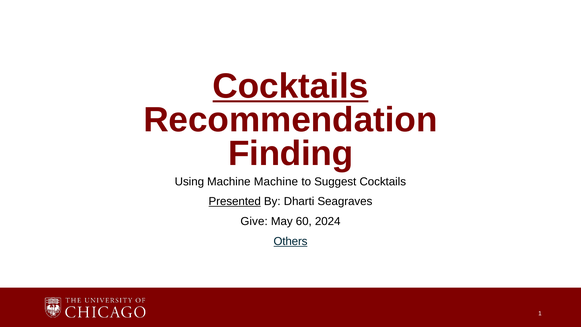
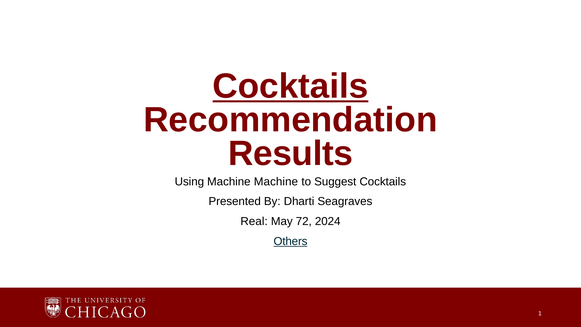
Finding: Finding -> Results
Presented underline: present -> none
Give: Give -> Real
60: 60 -> 72
